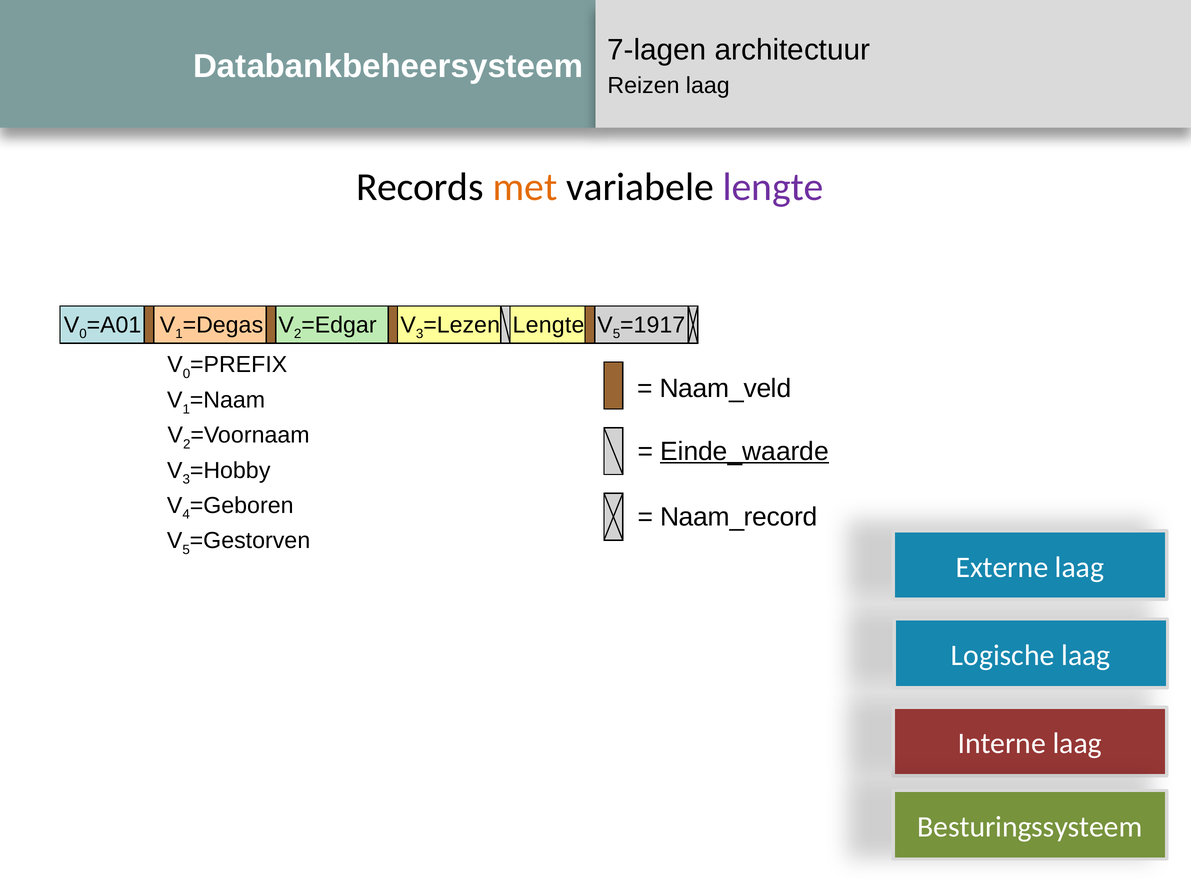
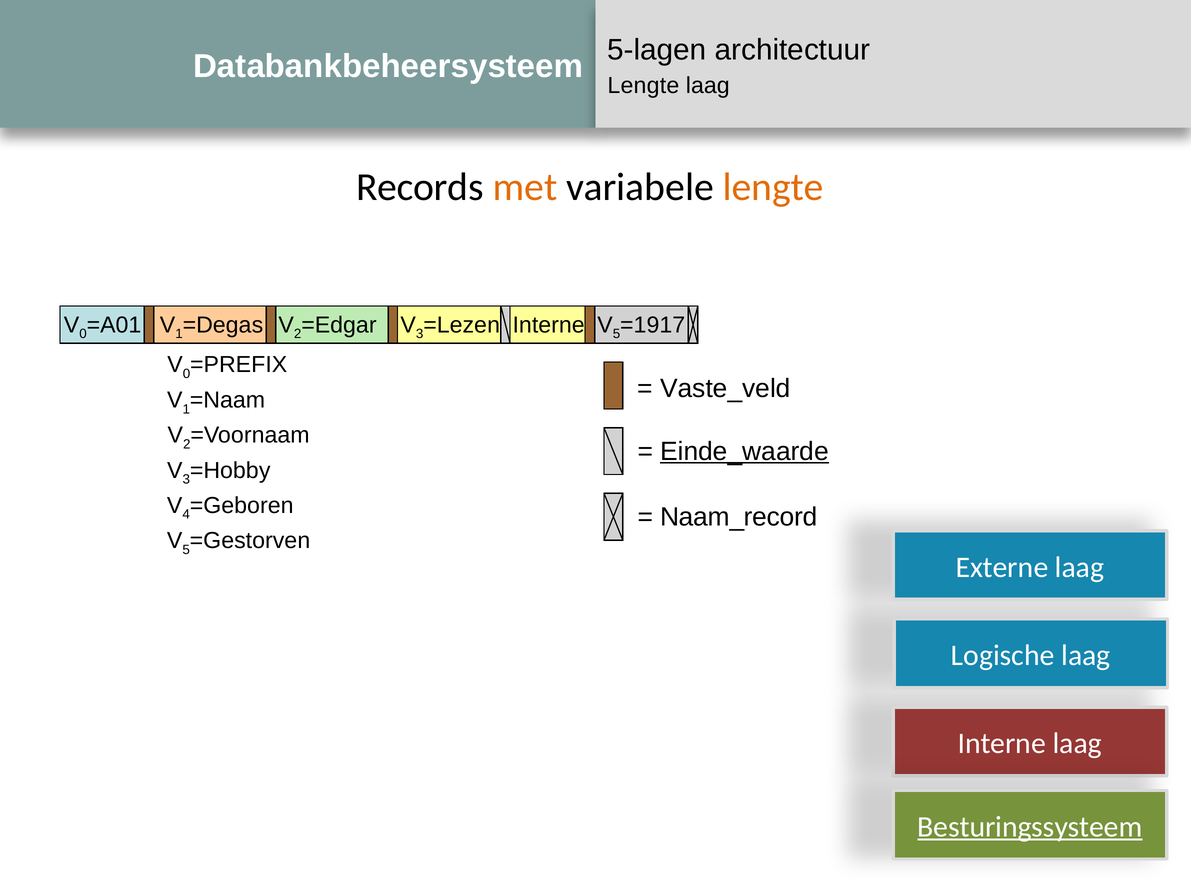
7-lagen: 7-lagen -> 5-lagen
Reizen at (643, 86): Reizen -> Lengte
lengte at (773, 187) colour: purple -> orange
Lengte at (549, 325): Lengte -> Interne
Naam_veld: Naam_veld -> Vaste_veld
Besturingssysteem underline: none -> present
